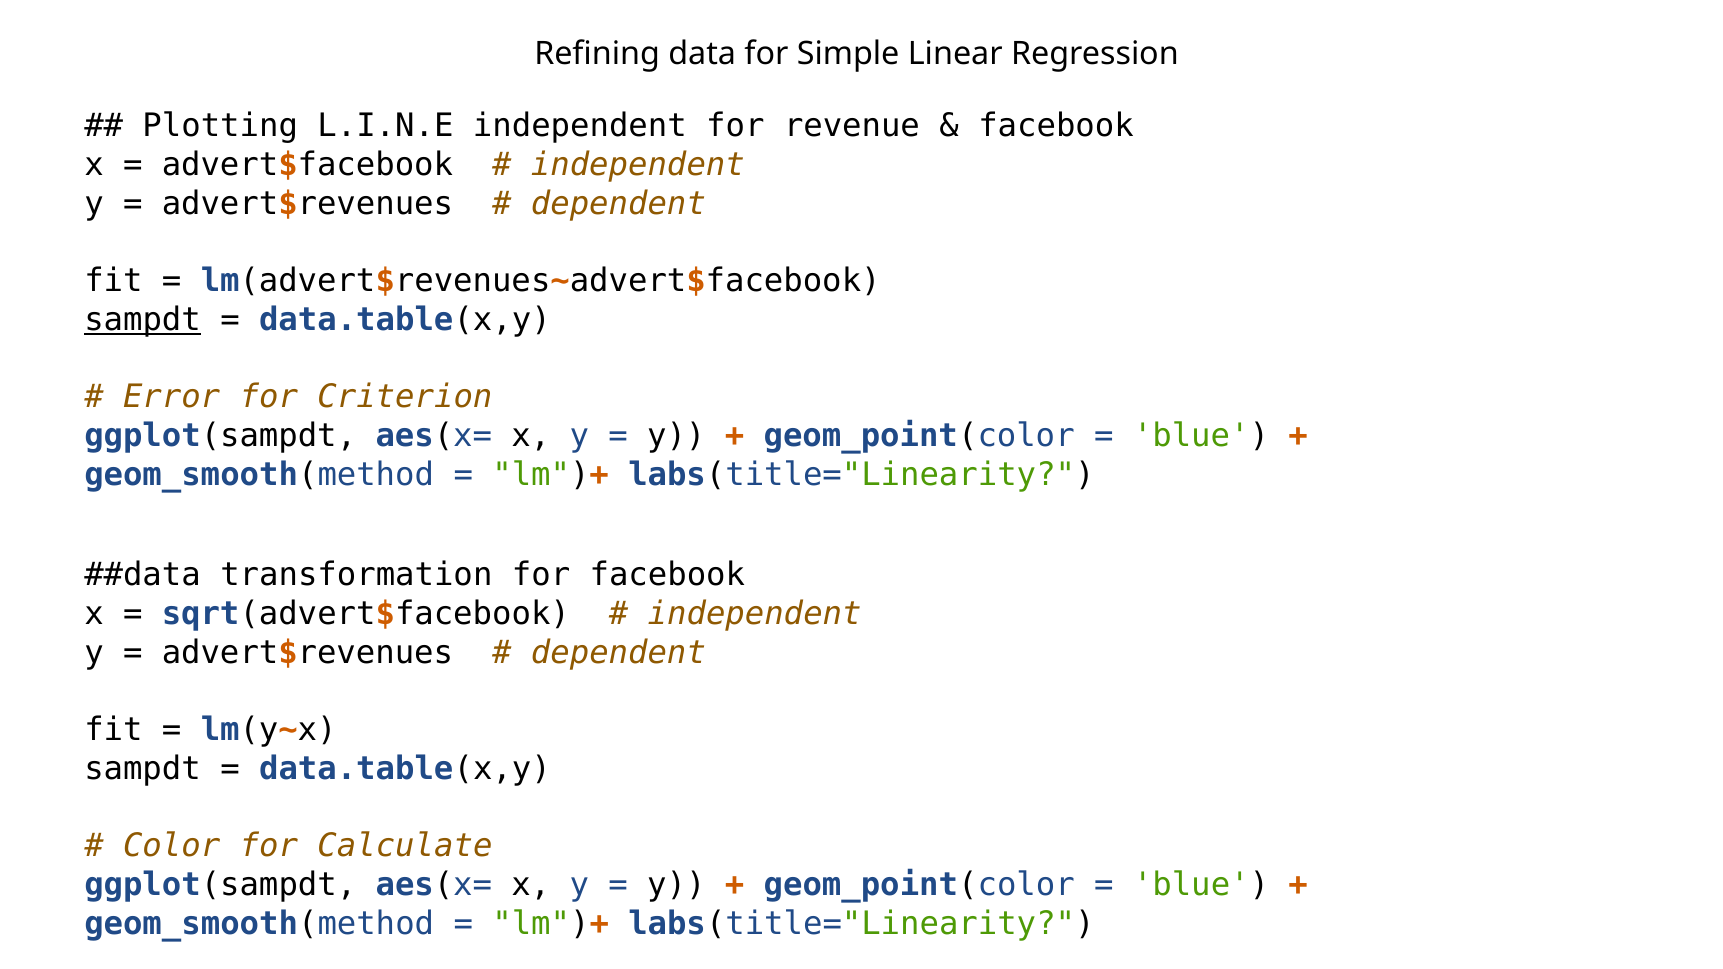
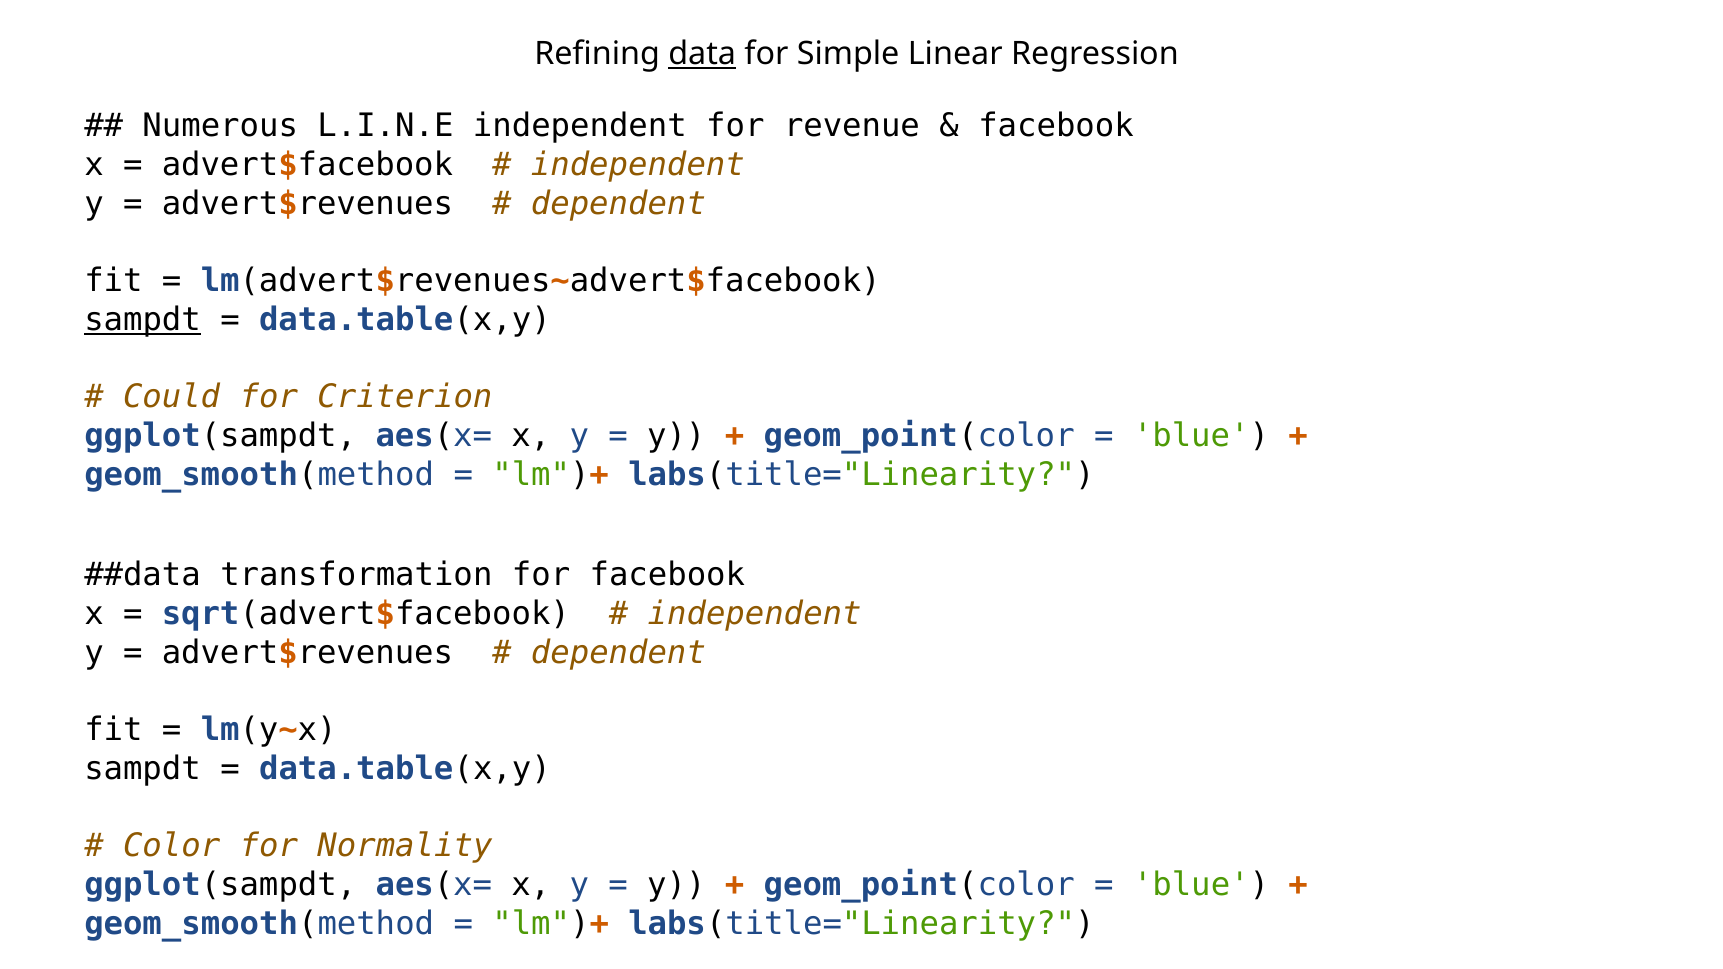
data underline: none -> present
Plotting: Plotting -> Numerous
Error: Error -> Could
Calculate: Calculate -> Normality
